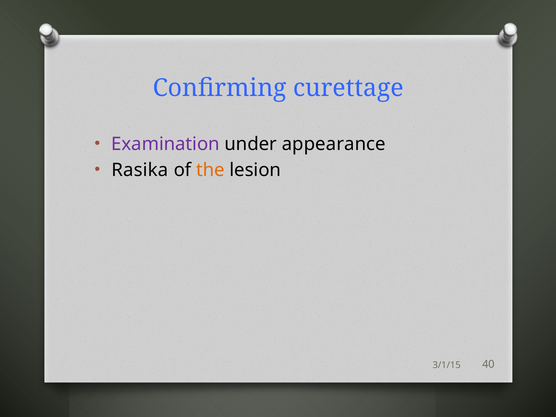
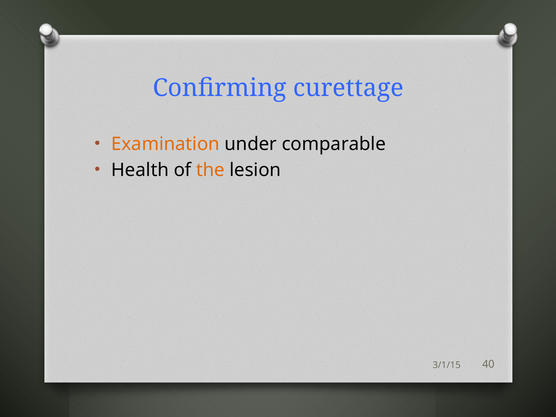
Examination colour: purple -> orange
appearance: appearance -> comparable
Rasika: Rasika -> Health
